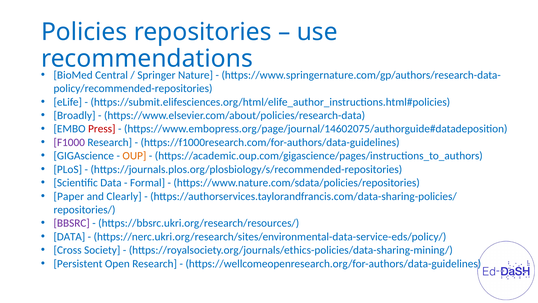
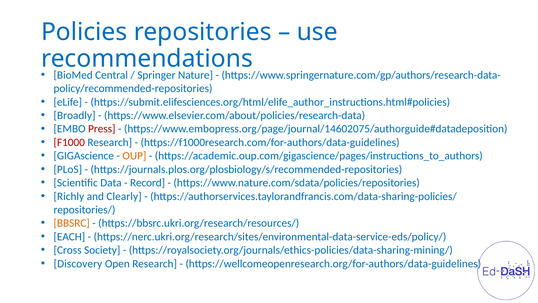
F1000 colour: purple -> red
Formal: Formal -> Record
Paper: Paper -> Richly
BBSRC colour: purple -> orange
DATA at (69, 236): DATA -> EACH
Persistent: Persistent -> Discovery
